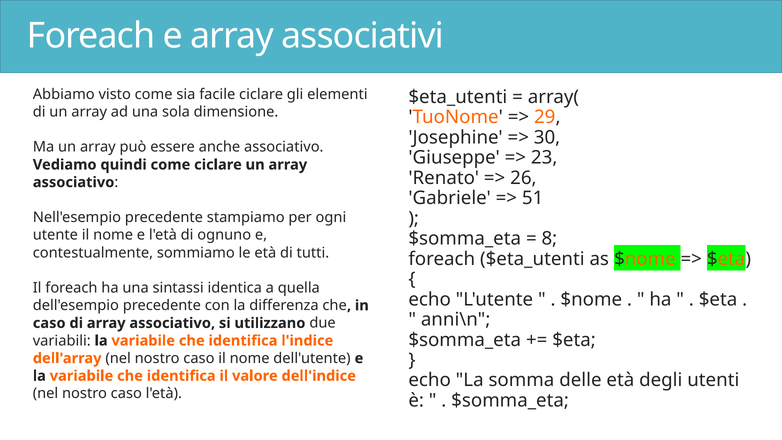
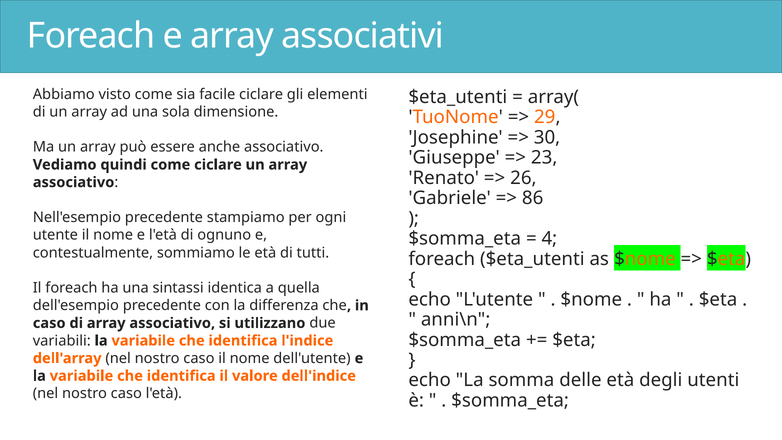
51: 51 -> 86
8: 8 -> 4
